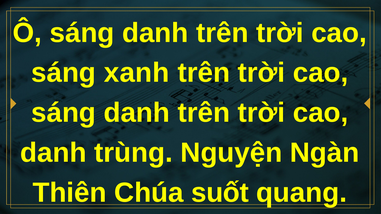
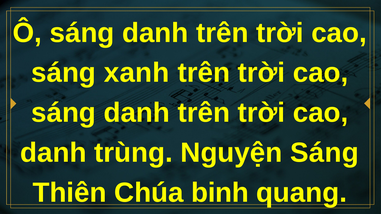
Nguyện Ngàn: Ngàn -> Sáng
suốt: suốt -> binh
